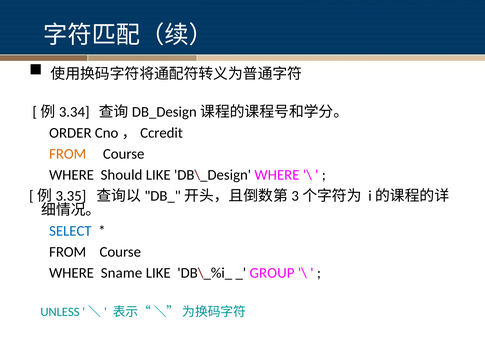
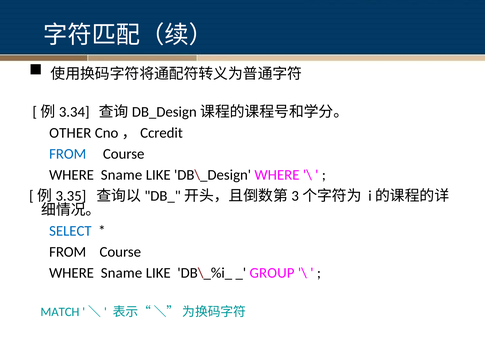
ORDER: ORDER -> OTHER
FROM at (68, 154) colour: orange -> blue
Should at (122, 175): Should -> Sname
UNLESS: UNLESS -> MATCH
